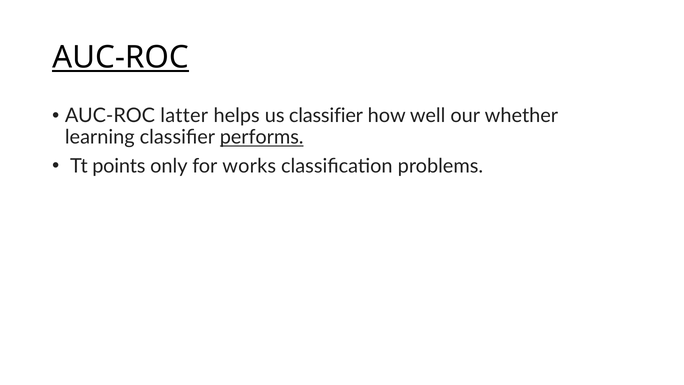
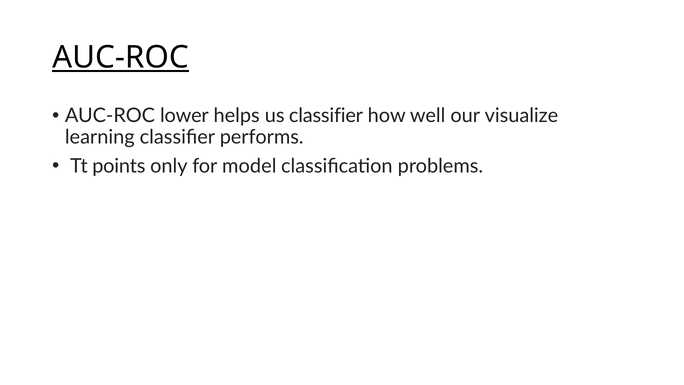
latter: latter -> lower
whether: whether -> visualize
performs underline: present -> none
works: works -> model
